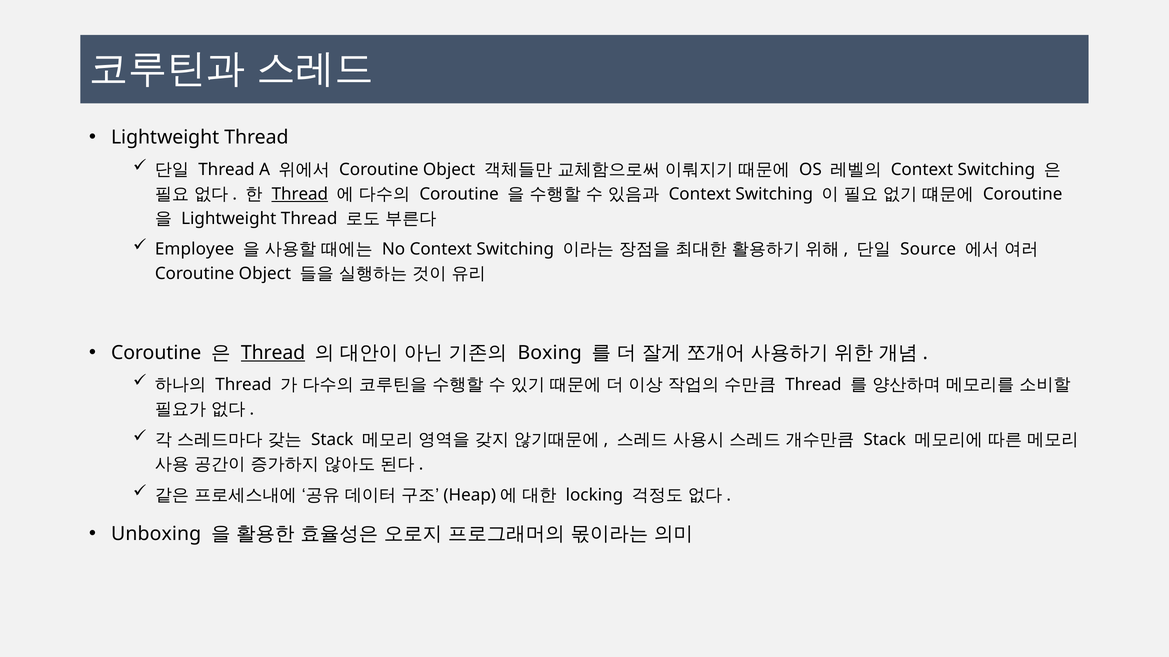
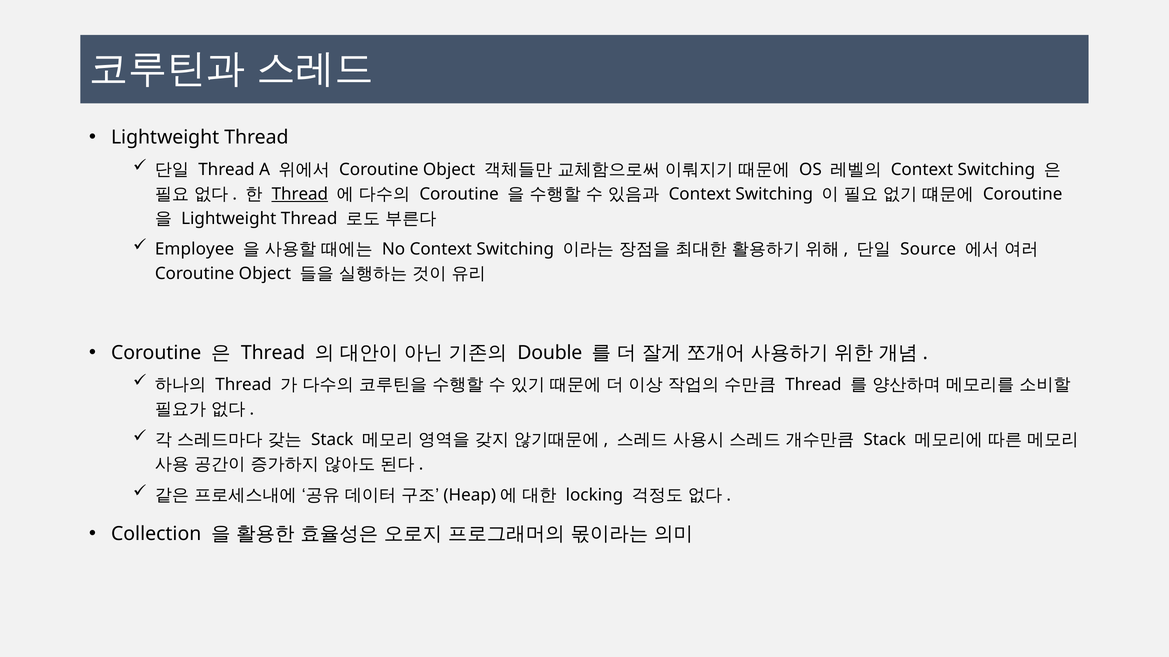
Thread at (273, 353) underline: present -> none
Boxing: Boxing -> Double
Unboxing: Unboxing -> Collection
